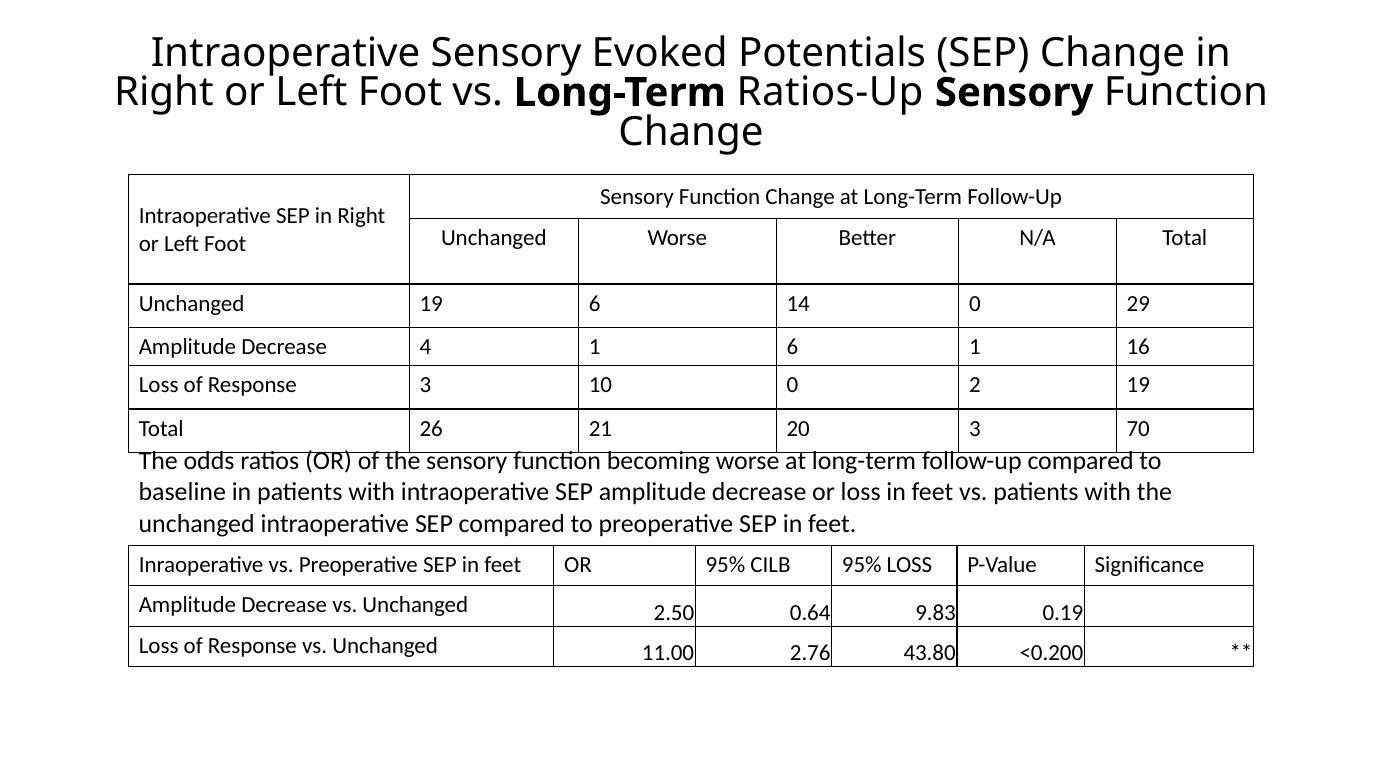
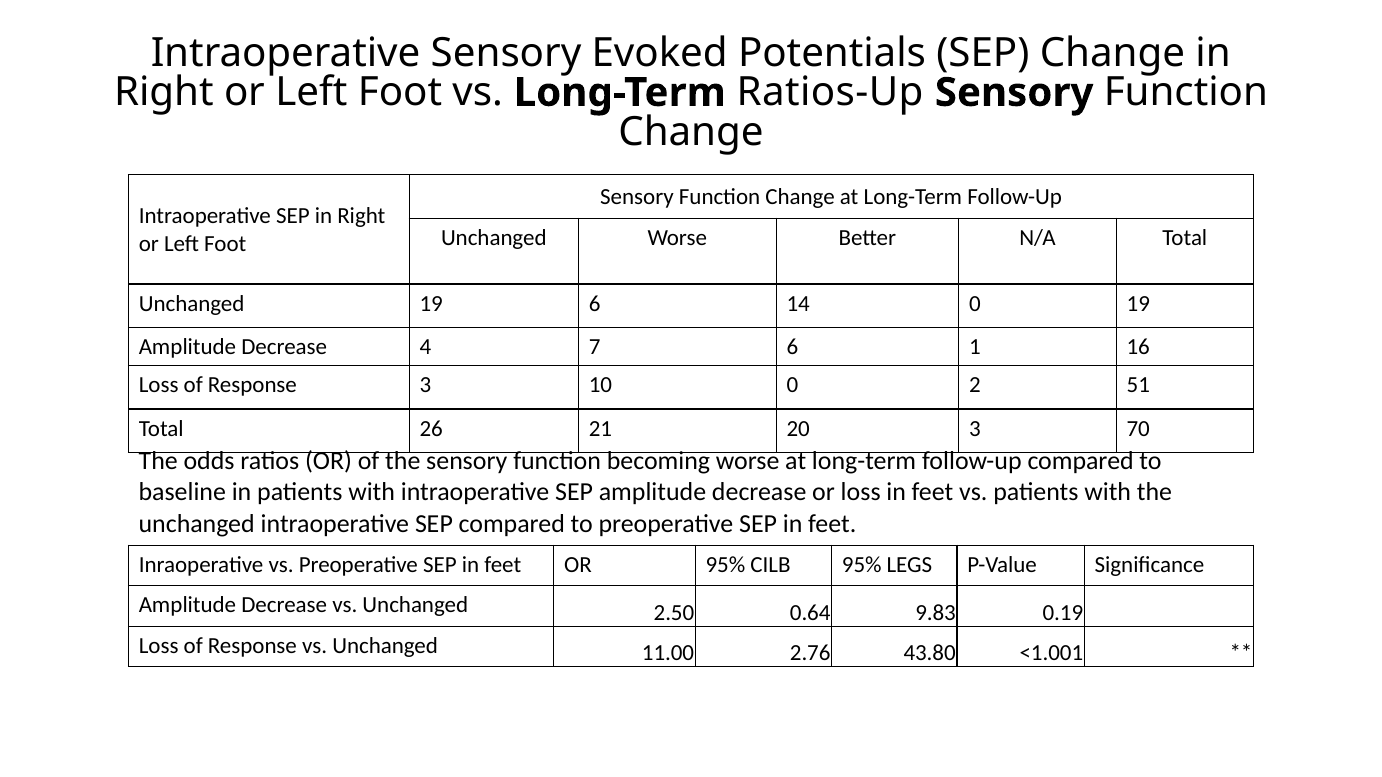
0 29: 29 -> 19
4 1: 1 -> 7
2 19: 19 -> 51
95% LOSS: LOSS -> LEGS
<0.200: <0.200 -> <1.001
